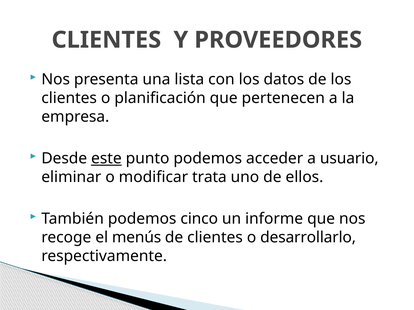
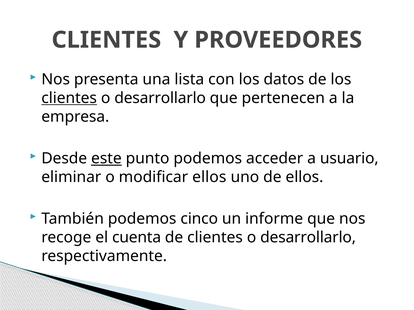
clientes at (69, 98) underline: none -> present
planificación at (160, 98): planificación -> desarrollarlo
modificar trata: trata -> ellos
menús: menús -> cuenta
